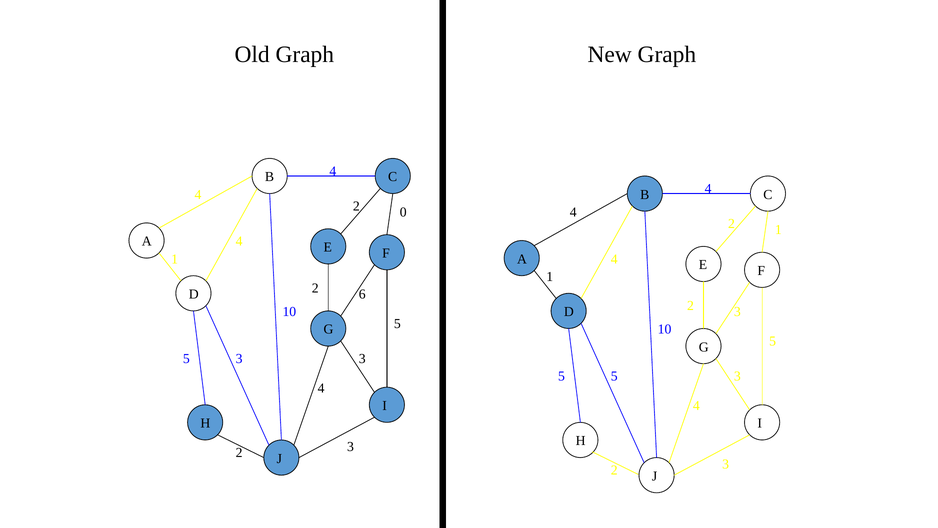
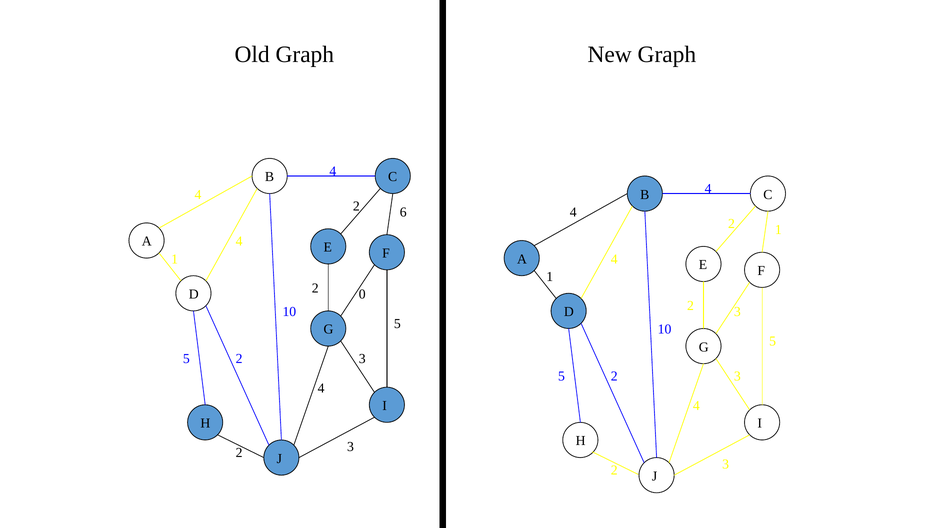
0: 0 -> 6
6: 6 -> 0
3 at (239, 359): 3 -> 2
5 at (614, 376): 5 -> 2
